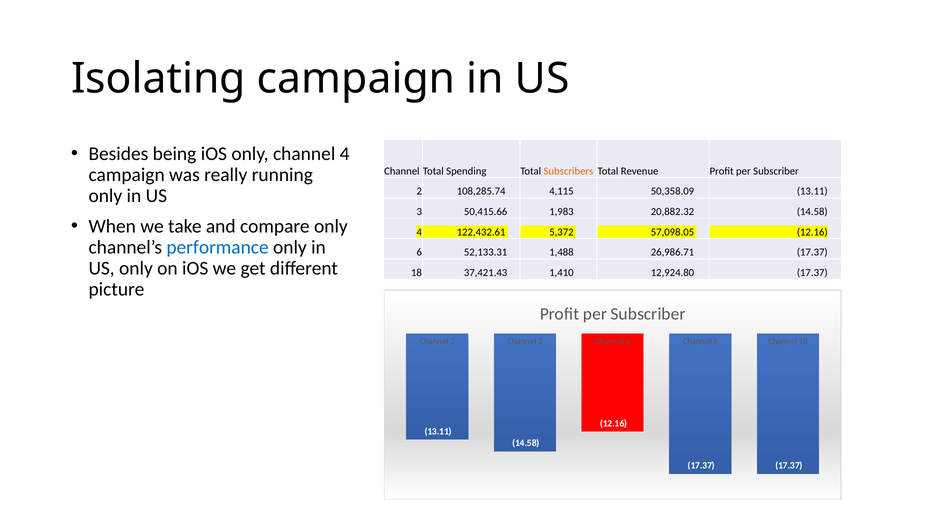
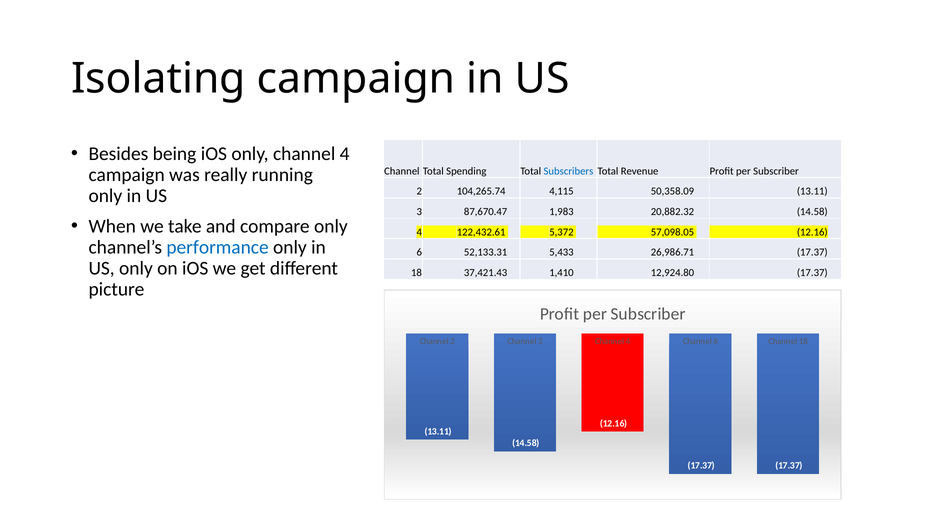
Subscribers colour: orange -> blue
108,285.74: 108,285.74 -> 104,265.74
50,415.66: 50,415.66 -> 87,670.47
1,488: 1,488 -> 5,433
